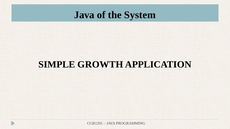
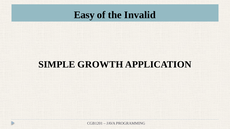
Java at (84, 15): Java -> Easy
System: System -> Invalid
